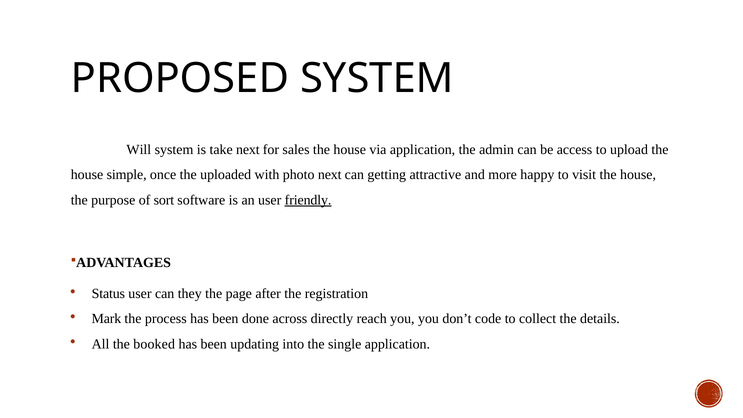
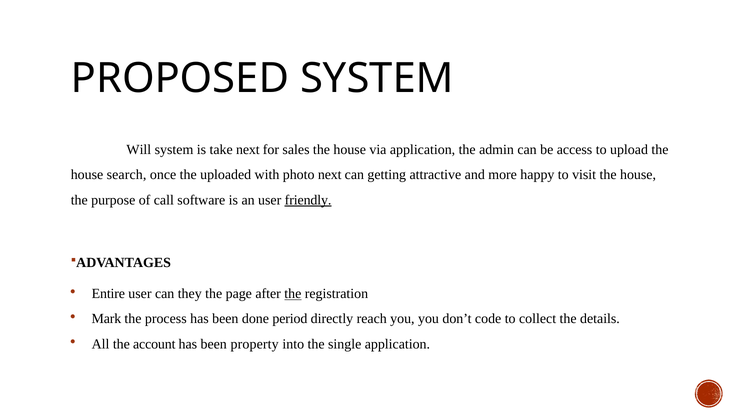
simple: simple -> search
sort: sort -> call
Status: Status -> Entire
the at (293, 294) underline: none -> present
across: across -> period
booked: booked -> account
updating: updating -> property
